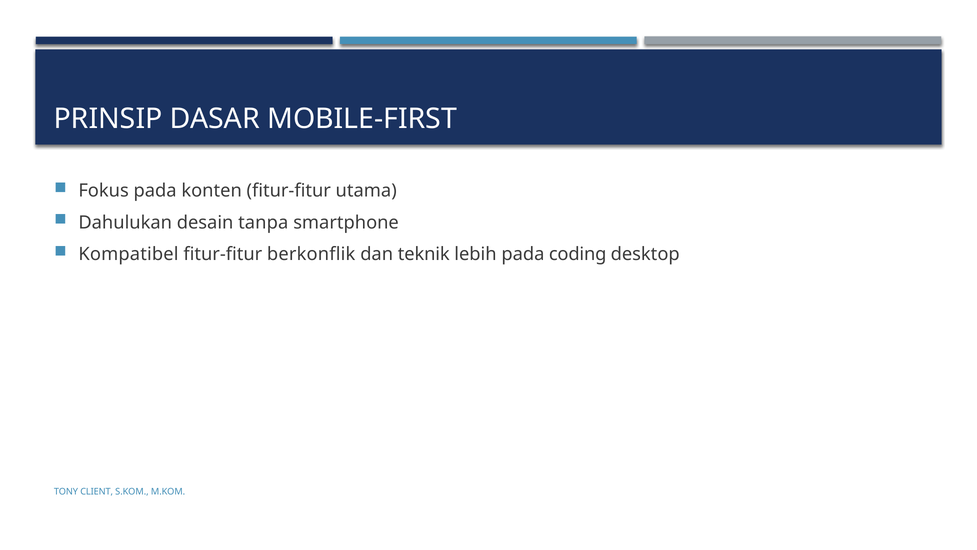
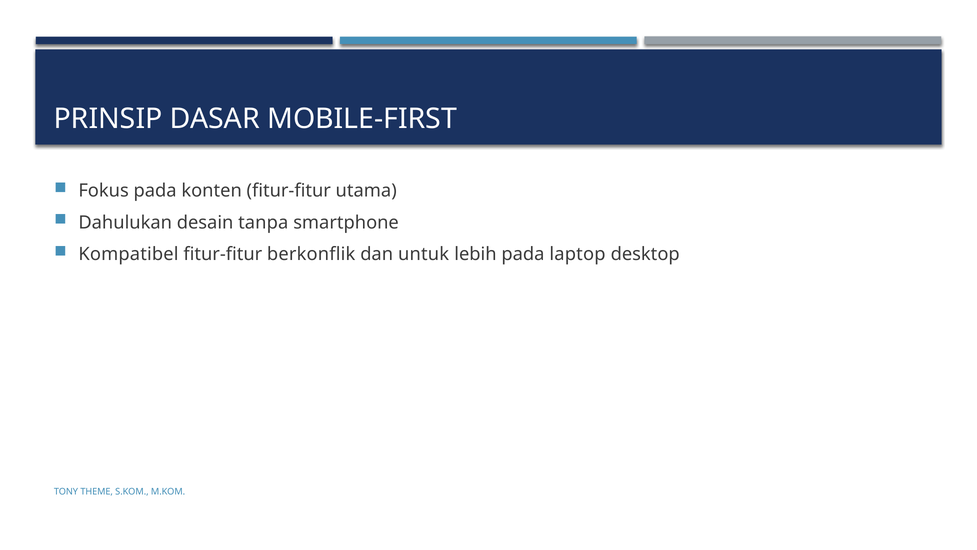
teknik: teknik -> untuk
coding: coding -> laptop
CLIENT: CLIENT -> THEME
